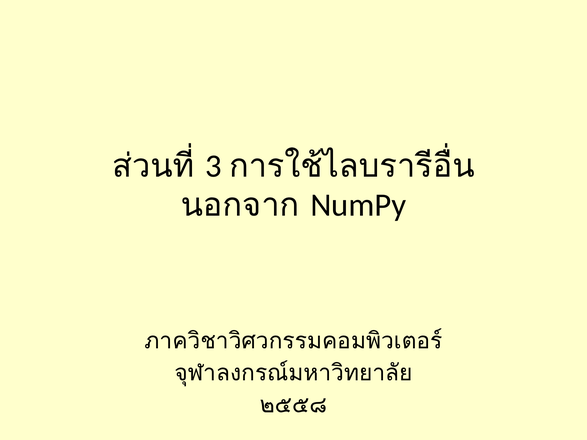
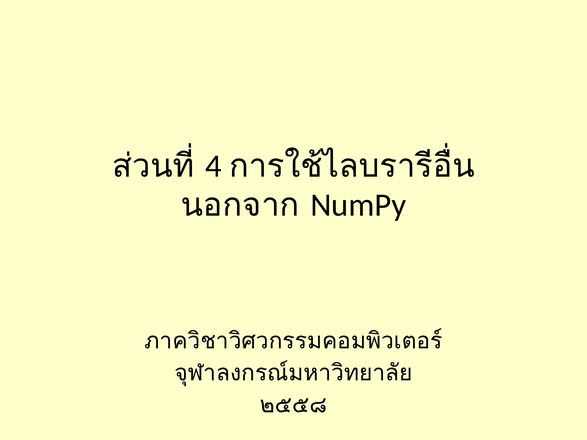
3: 3 -> 4
